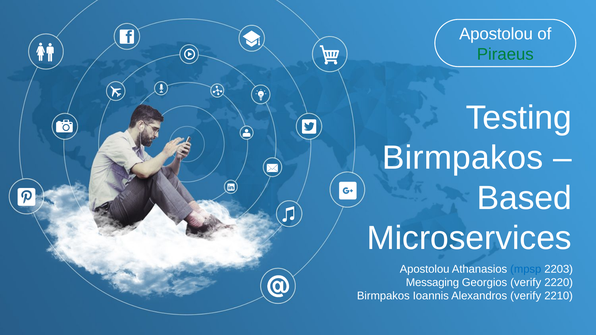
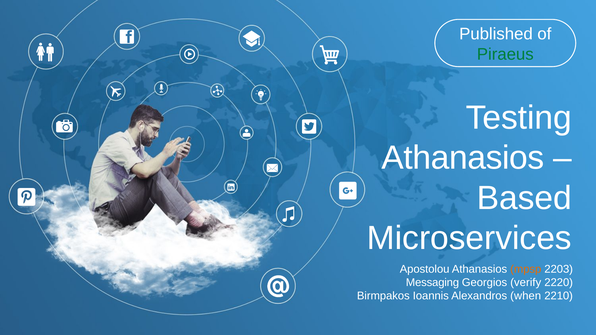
Apostolou at (496, 34): Apostolou -> Published
Birmpakos at (463, 158): Birmpakos -> Athanasios
mpsp colour: blue -> orange
Alexandros verify: verify -> when
